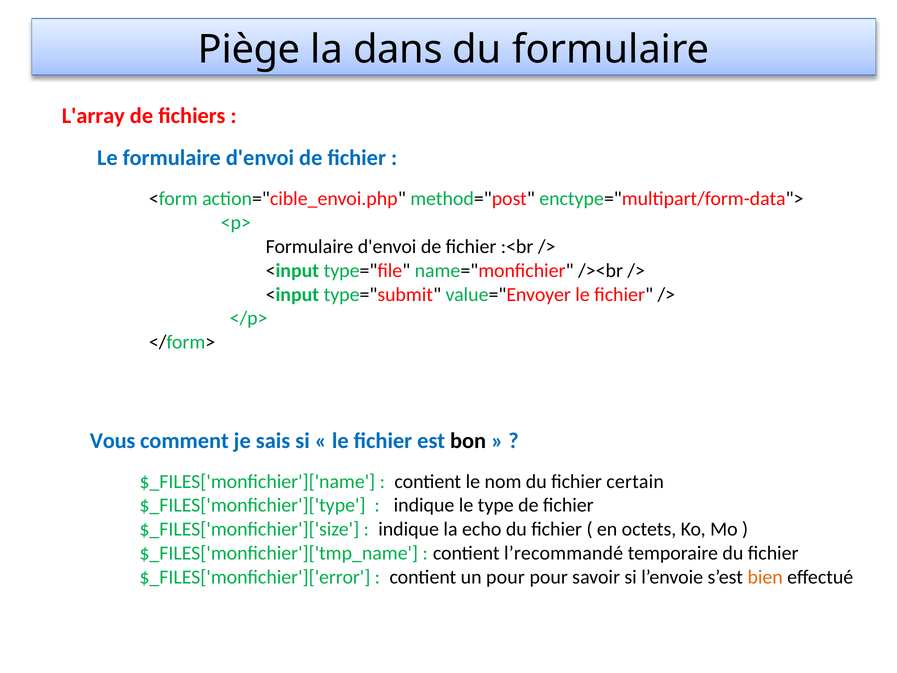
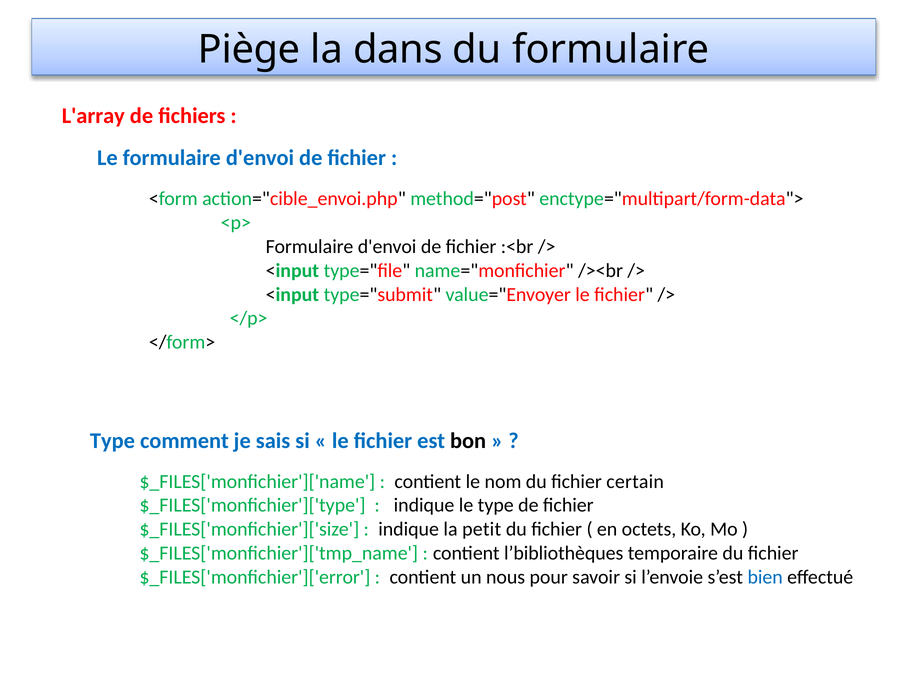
Vous at (113, 441): Vous -> Type
echo: echo -> petit
l’recommandé: l’recommandé -> l’bibliothèques
un pour: pour -> nous
bien colour: orange -> blue
